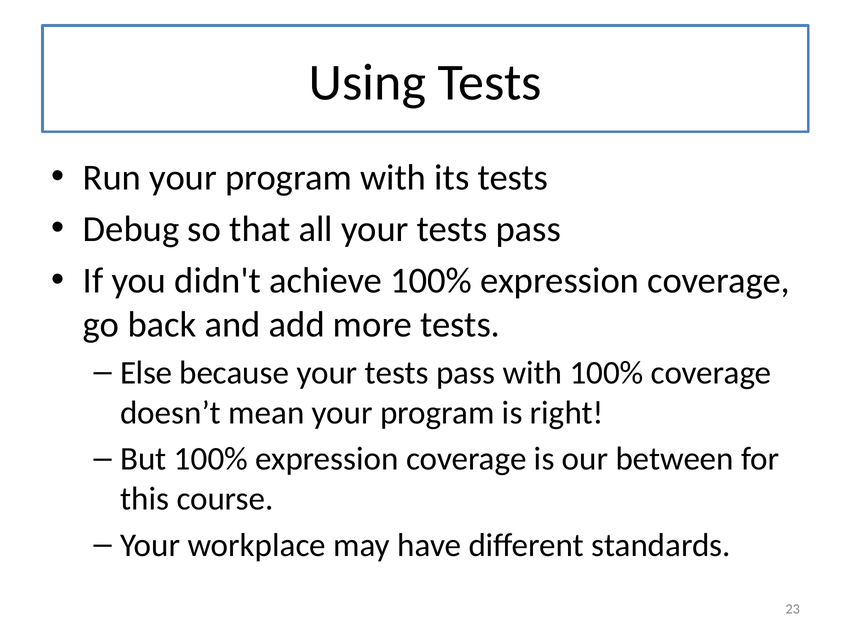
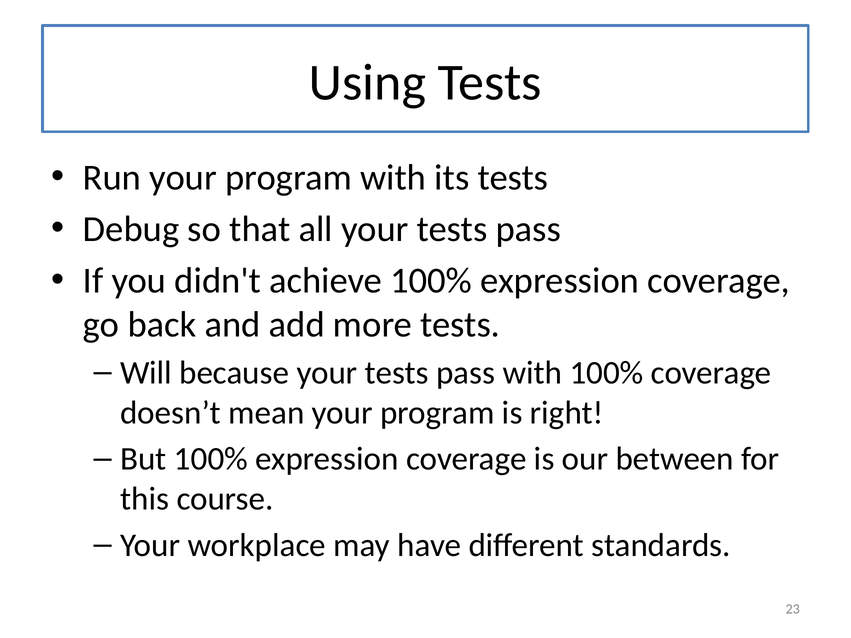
Else: Else -> Will
